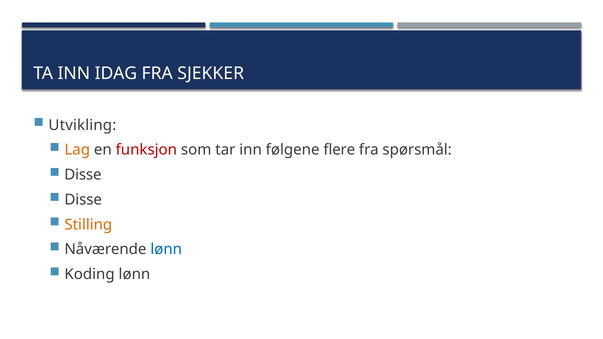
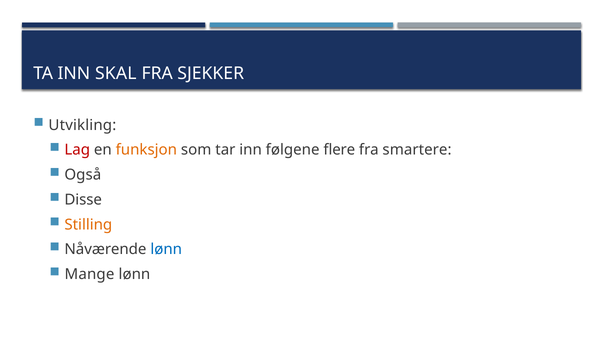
IDAG: IDAG -> SKAL
Lag colour: orange -> red
funksjon colour: red -> orange
spørsmål: spørsmål -> smartere
Disse at (83, 175): Disse -> Også
Koding: Koding -> Mange
